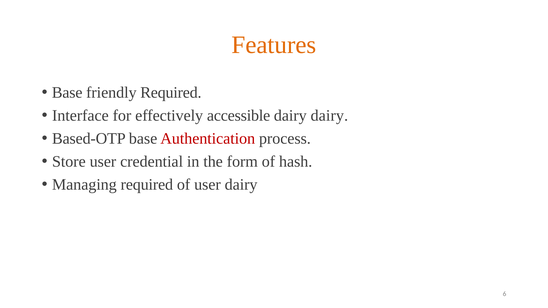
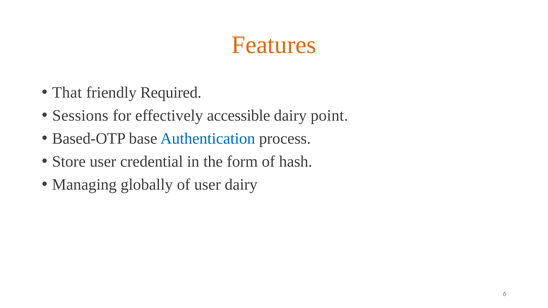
Base at (67, 93): Base -> That
Interface: Interface -> Sessions
dairy dairy: dairy -> point
Authentication colour: red -> blue
Managing required: required -> globally
